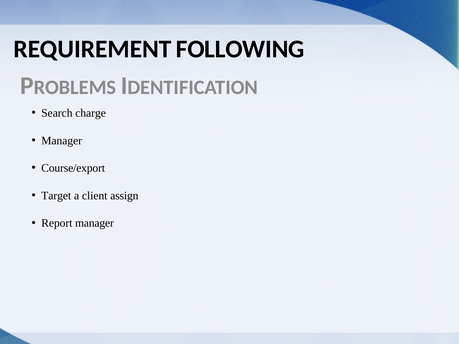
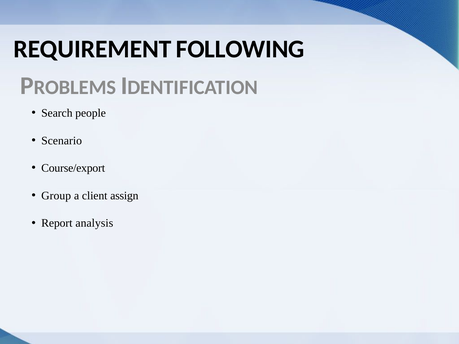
charge: charge -> people
Manager at (62, 141): Manager -> Scenario
Target: Target -> Group
Report manager: manager -> analysis
